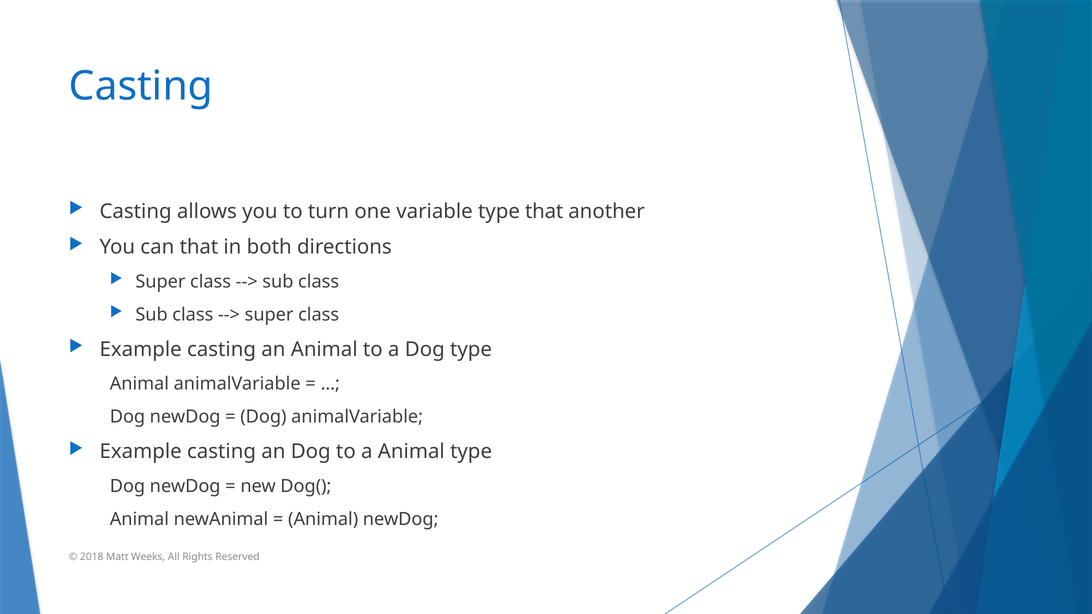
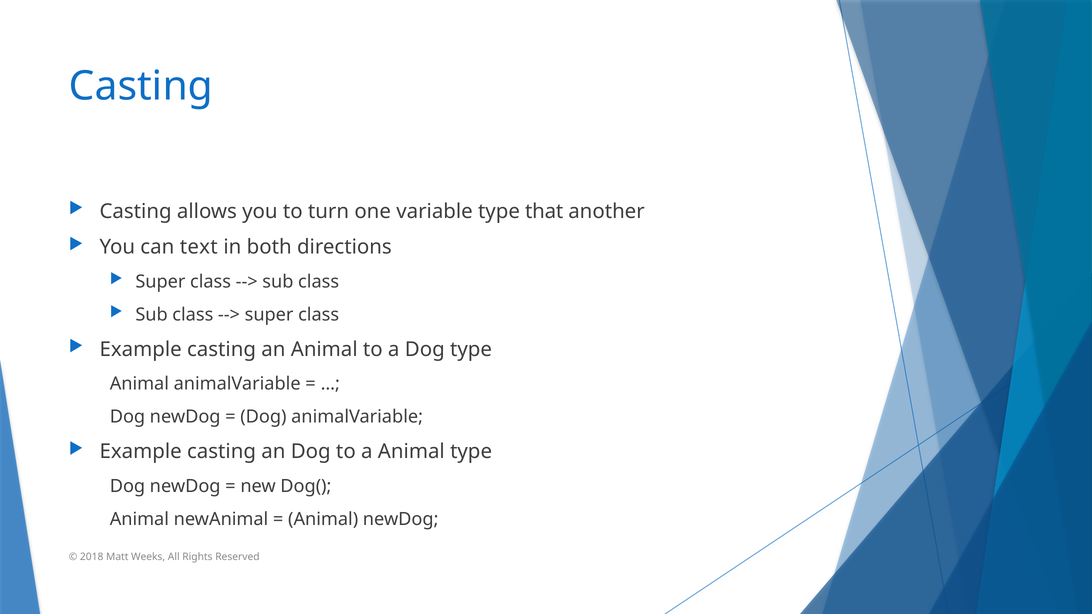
can that: that -> text
